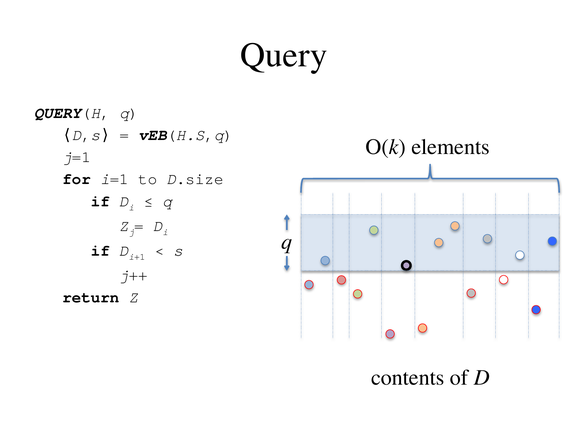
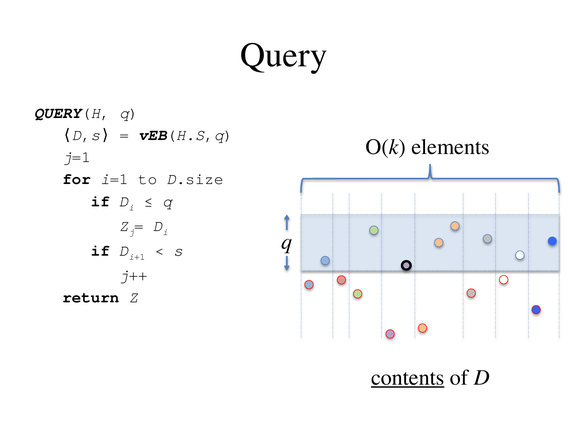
contents underline: none -> present
